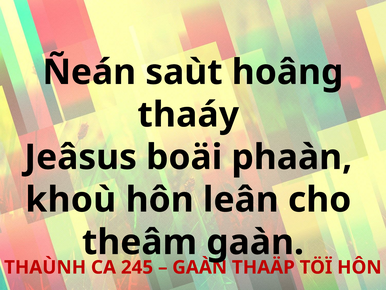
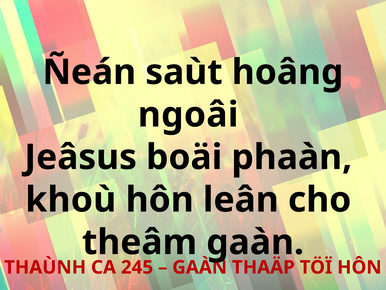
thaáy: thaáy -> ngoâi
